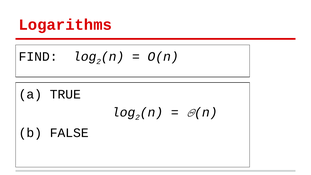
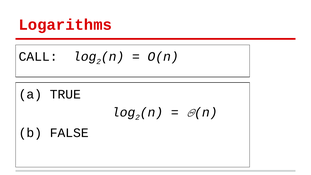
FIND: FIND -> CALL
